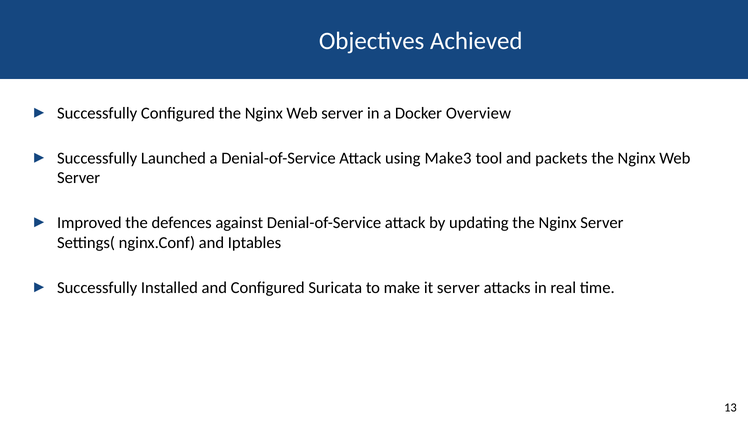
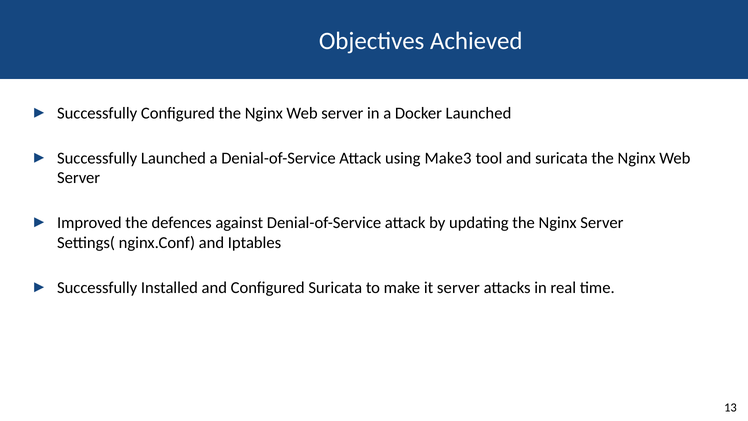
Docker Overview: Overview -> Launched
and packets: packets -> suricata
